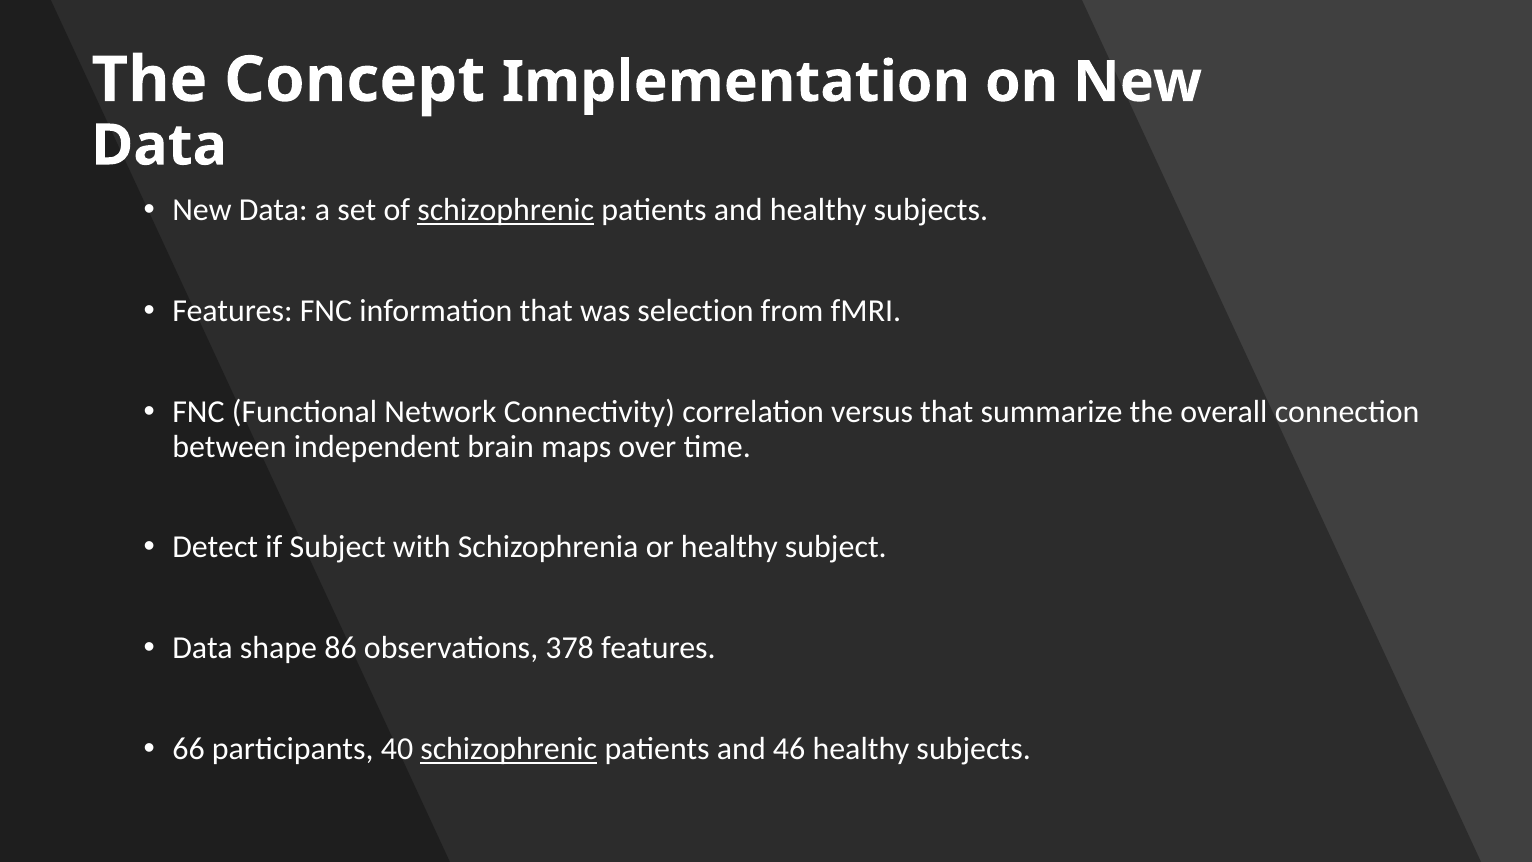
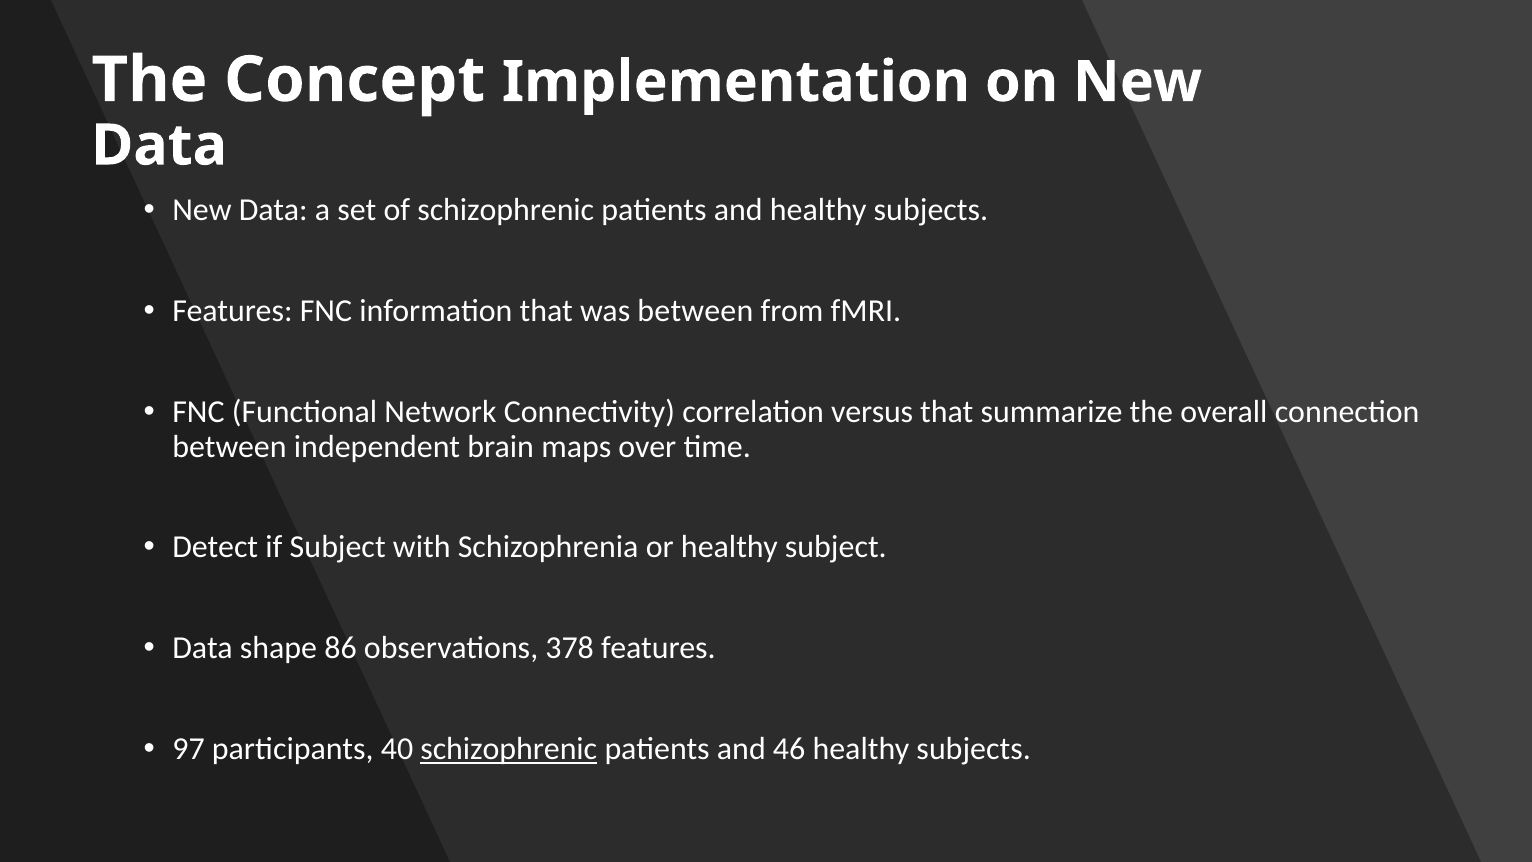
schizophrenic at (506, 210) underline: present -> none
was selection: selection -> between
66: 66 -> 97
